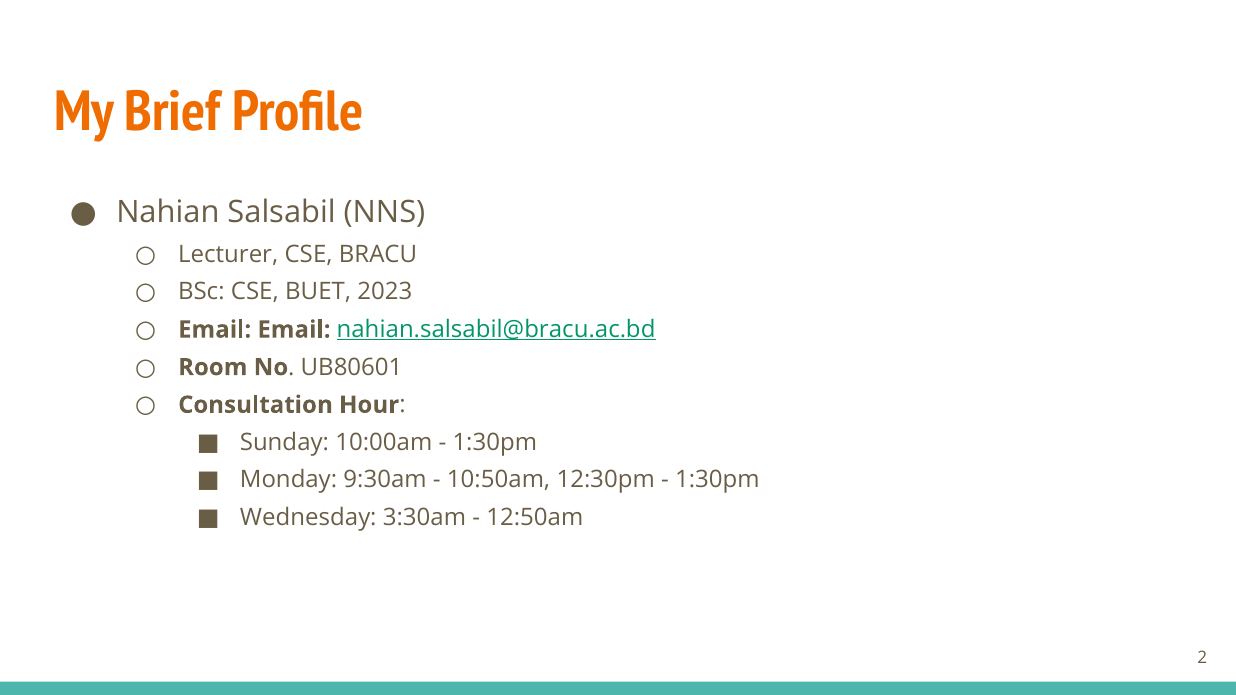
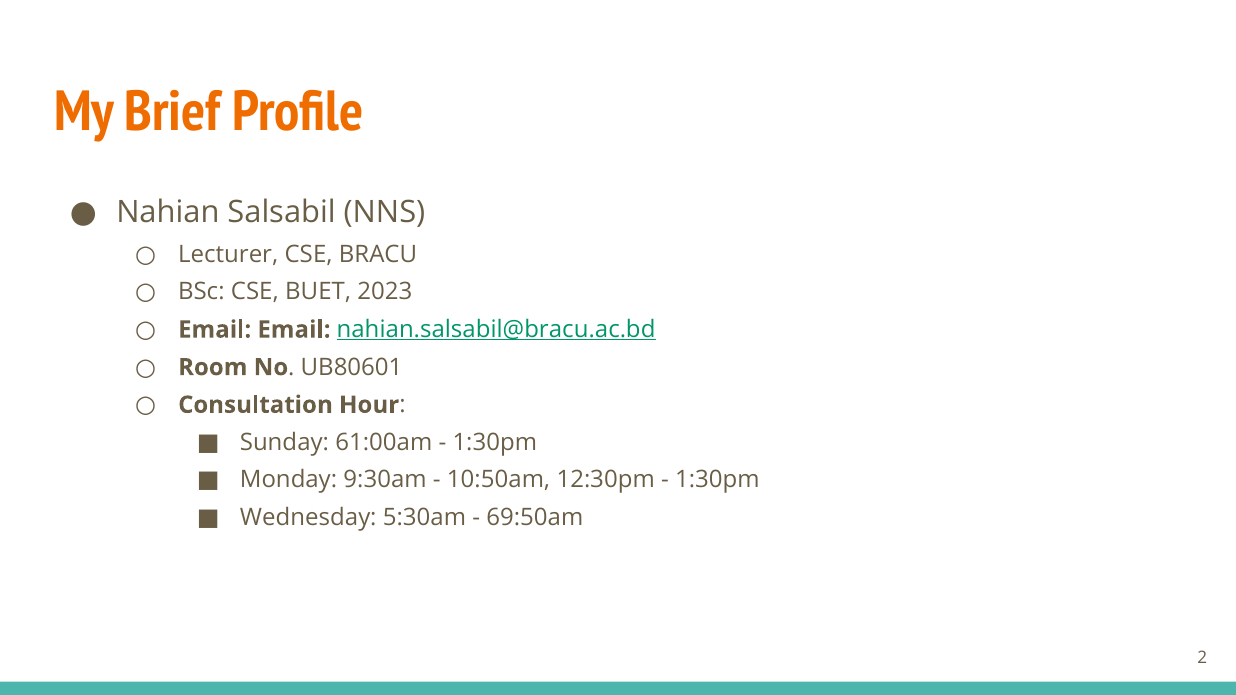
10:00am: 10:00am -> 61:00am
3:30am: 3:30am -> 5:30am
12:50am: 12:50am -> 69:50am
